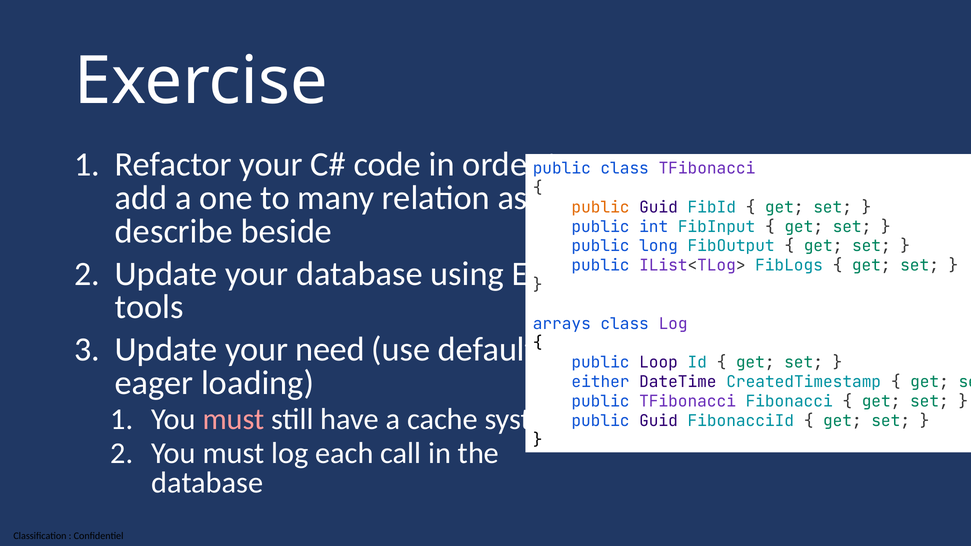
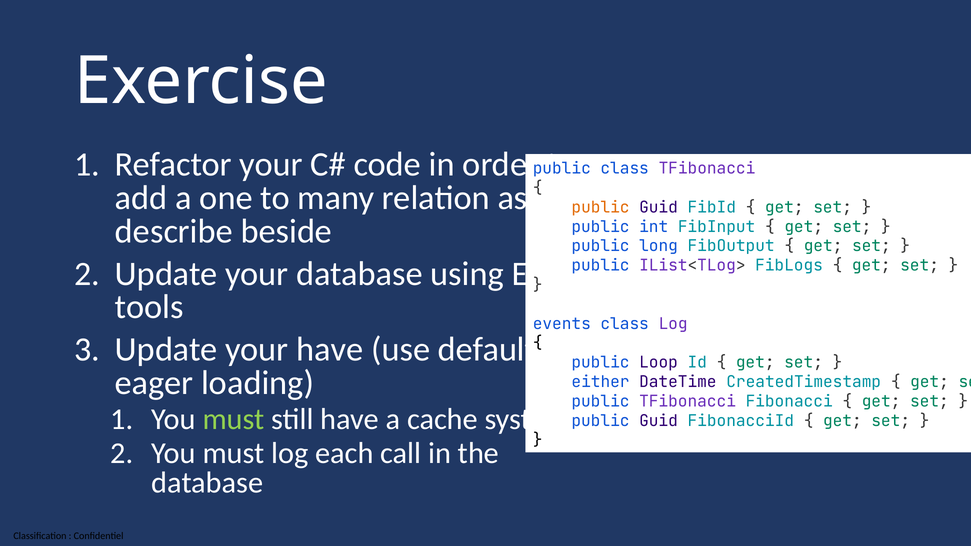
arrays: arrays -> events
your need: need -> have
must at (233, 419) colour: pink -> light green
